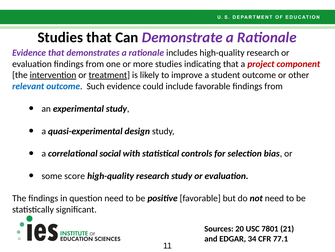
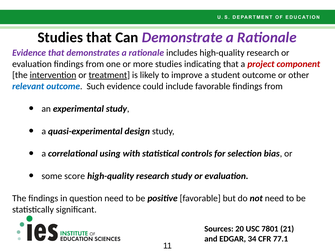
social: social -> using
